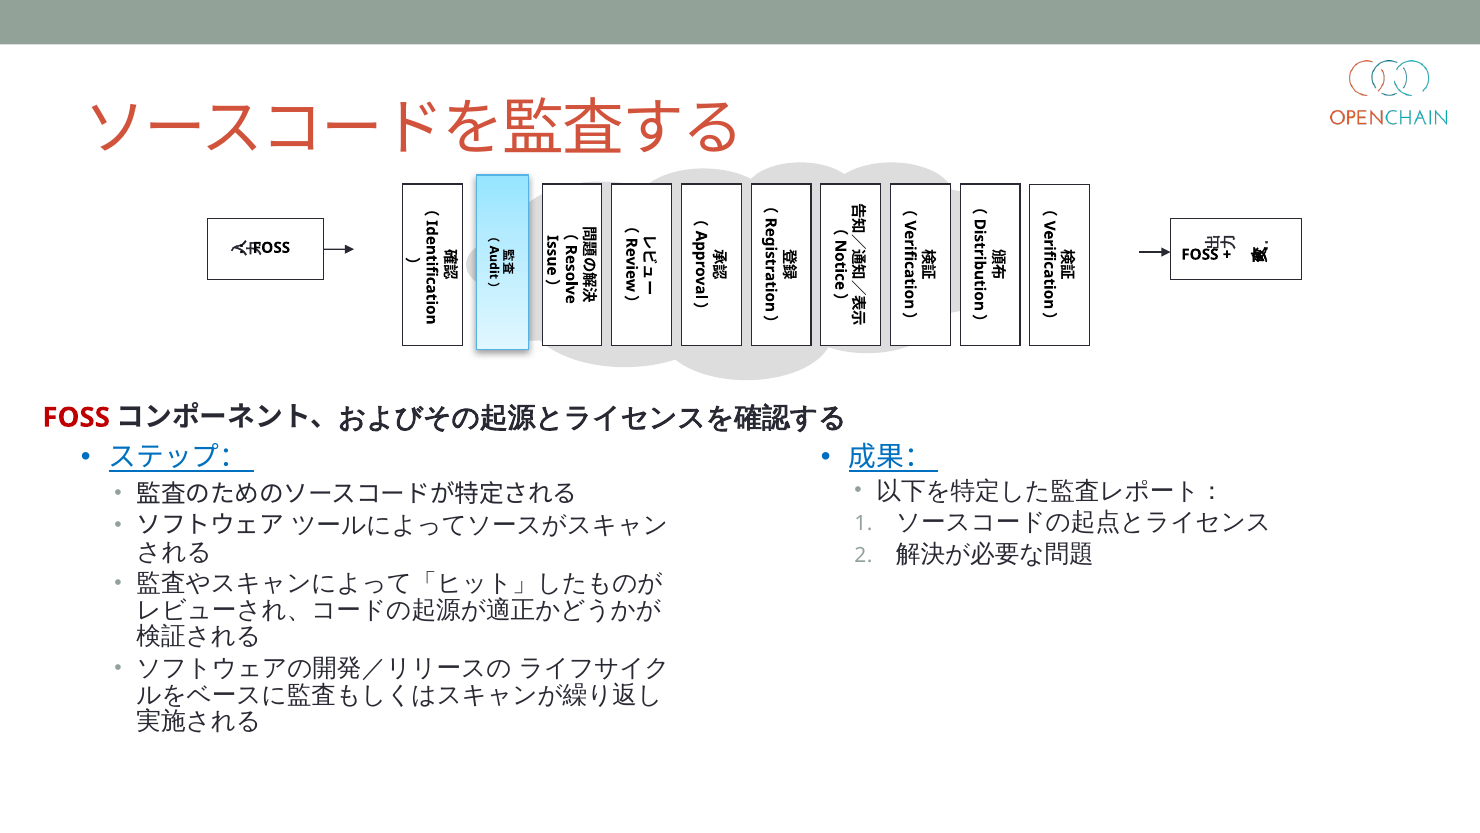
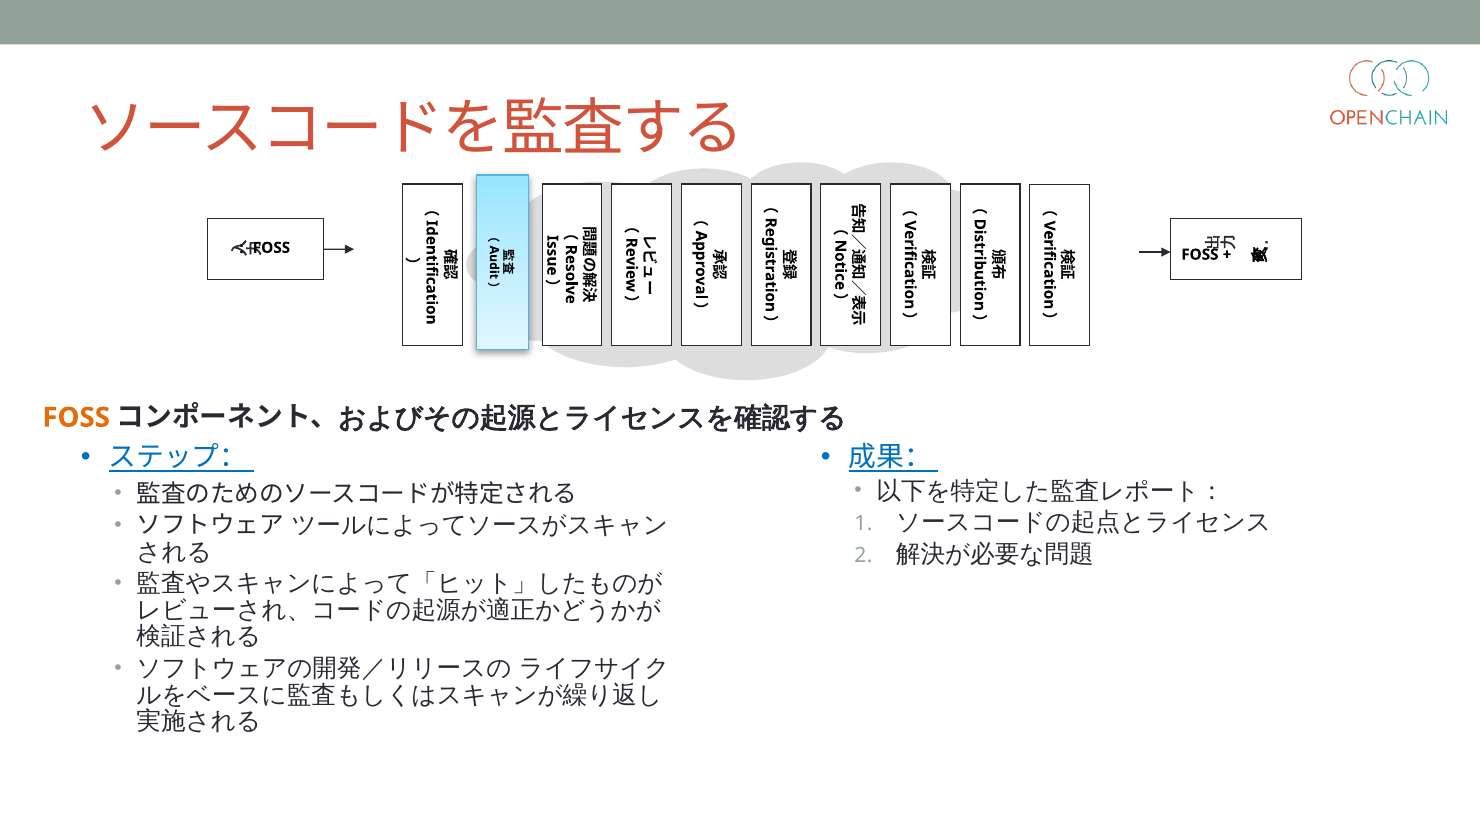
FOSS at (76, 417) colour: red -> orange
